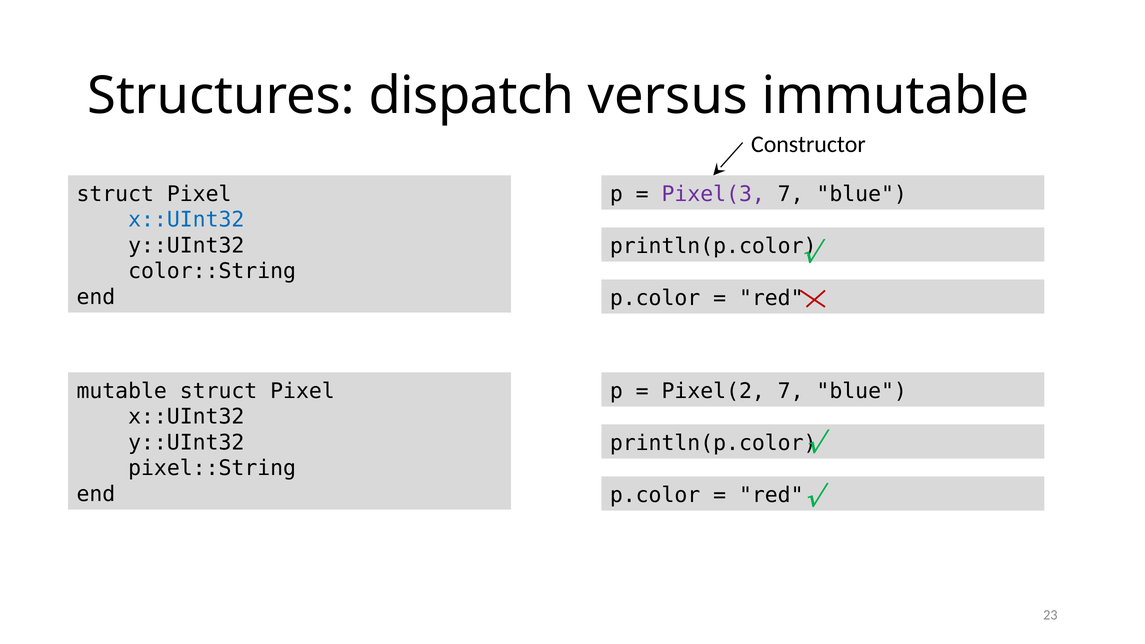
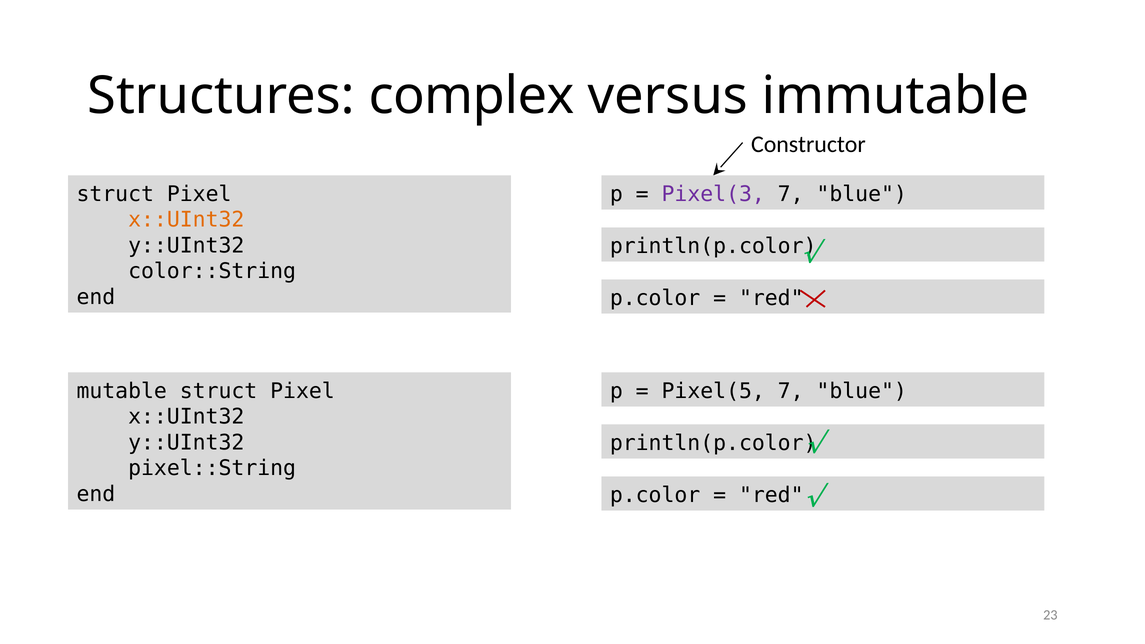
dispatch: dispatch -> complex
x::UInt32 at (186, 220) colour: blue -> orange
Pixel(2: Pixel(2 -> Pixel(5
